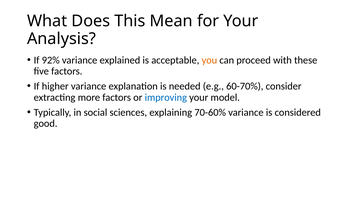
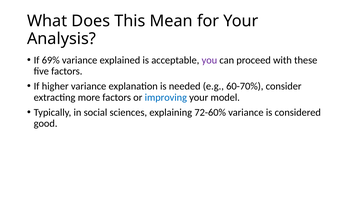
92%: 92% -> 69%
you colour: orange -> purple
70-60%: 70-60% -> 72-60%
